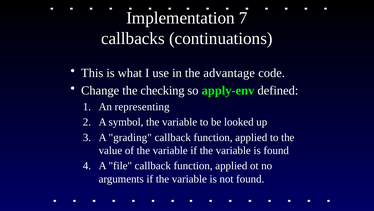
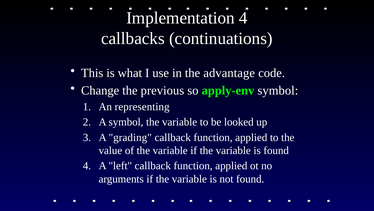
Implementation 7: 7 -> 4
checking: checking -> previous
apply-env defined: defined -> symbol
file: file -> left
